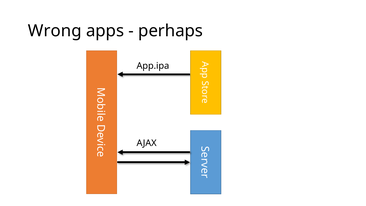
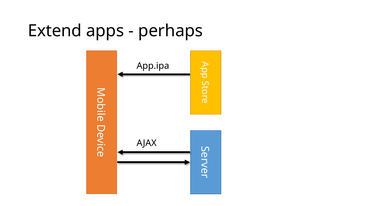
Wrong: Wrong -> Extend
